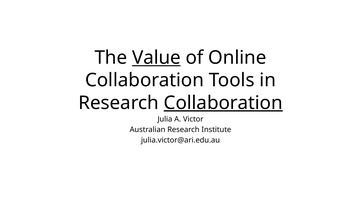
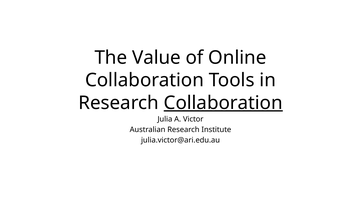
Value underline: present -> none
